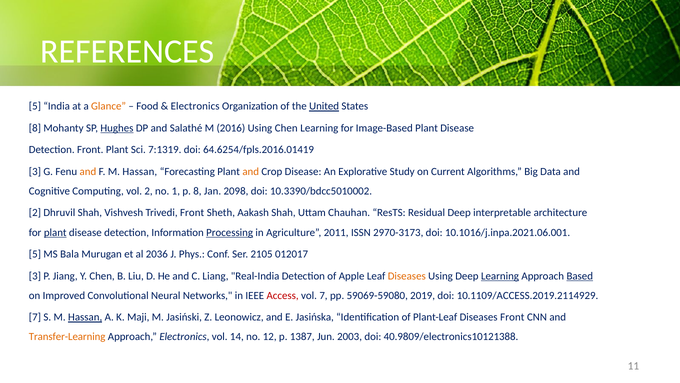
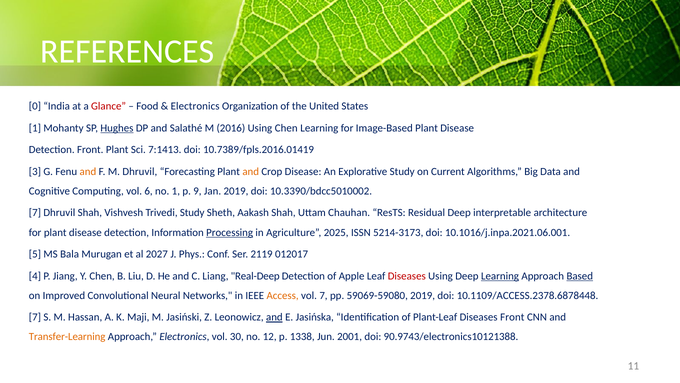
5 at (35, 106): 5 -> 0
Glance colour: orange -> red
United underline: present -> none
8 at (35, 128): 8 -> 1
7:1319: 7:1319 -> 7:1413
64.6254/fpls.2016.01419: 64.6254/fpls.2016.01419 -> 10.7389/fpls.2016.01419
F M Hassan: Hassan -> Dhruvil
vol 2: 2 -> 6
p 8: 8 -> 9
Jan 2098: 2098 -> 2019
2 at (35, 213): 2 -> 7
Trivedi Front: Front -> Study
plant at (55, 232) underline: present -> none
2011: 2011 -> 2025
2970-3173: 2970-3173 -> 5214-3173
2036: 2036 -> 2027
2105: 2105 -> 2119
3 at (35, 276): 3 -> 4
Real-India: Real-India -> Real-Deep
Diseases at (407, 276) colour: orange -> red
Access colour: red -> orange
10.1109/ACCESS.2019.2114929: 10.1109/ACCESS.2019.2114929 -> 10.1109/ACCESS.2378.6878448
Hassan at (85, 317) underline: present -> none
and at (274, 317) underline: none -> present
14: 14 -> 30
1387: 1387 -> 1338
2003: 2003 -> 2001
40.9809/electronics10121388: 40.9809/electronics10121388 -> 90.9743/electronics10121388
